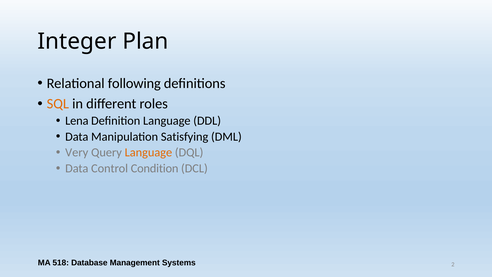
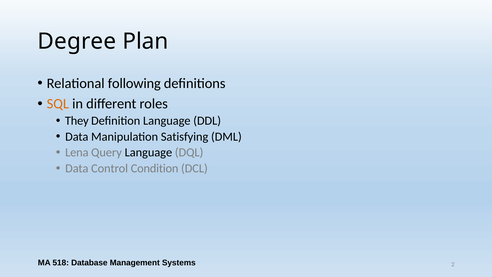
Integer: Integer -> Degree
Lena: Lena -> They
Very: Very -> Lena
Language at (148, 152) colour: orange -> black
